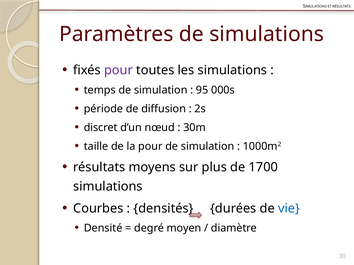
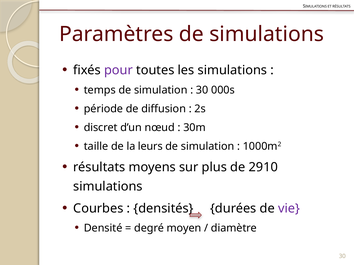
95 at (202, 90): 95 -> 30
la pour: pour -> leurs
1700: 1700 -> 2910
vie colour: blue -> purple
